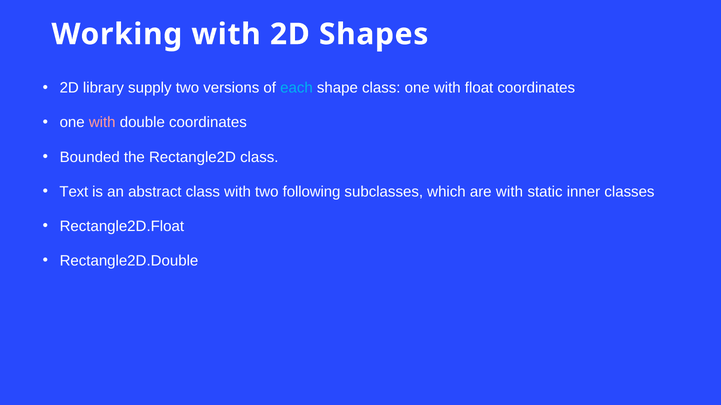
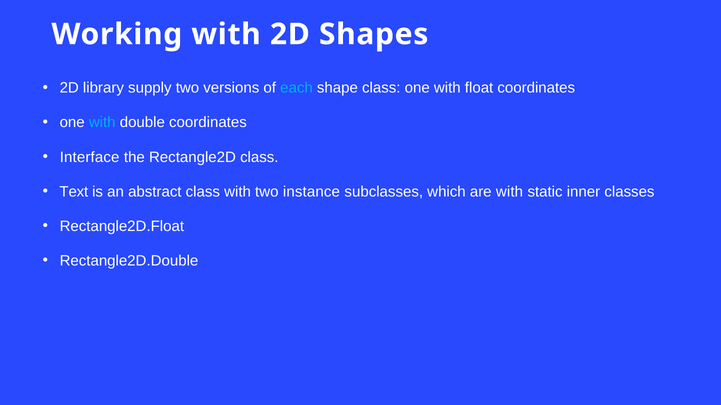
with at (102, 123) colour: pink -> light blue
Bounded: Bounded -> Interface
following: following -> instance
